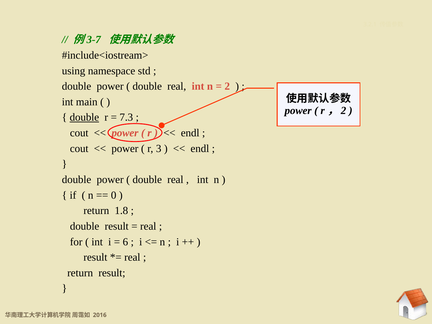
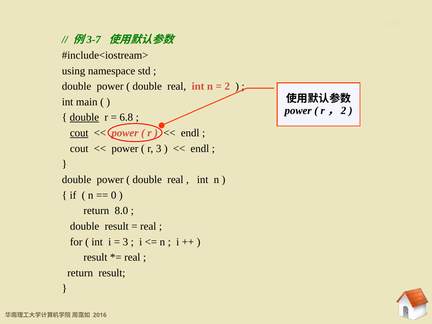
7.3: 7.3 -> 6.8
cout at (79, 133) underline: none -> present
1.8: 1.8 -> 8.0
6 at (125, 242): 6 -> 3
